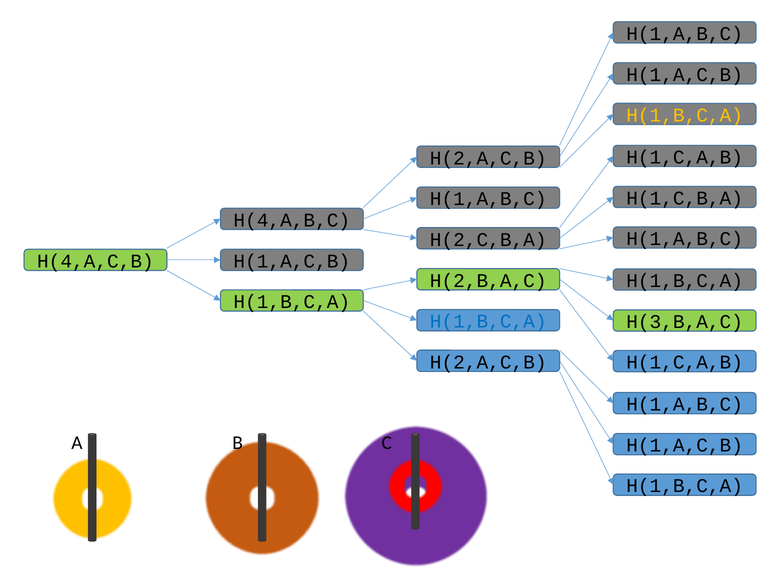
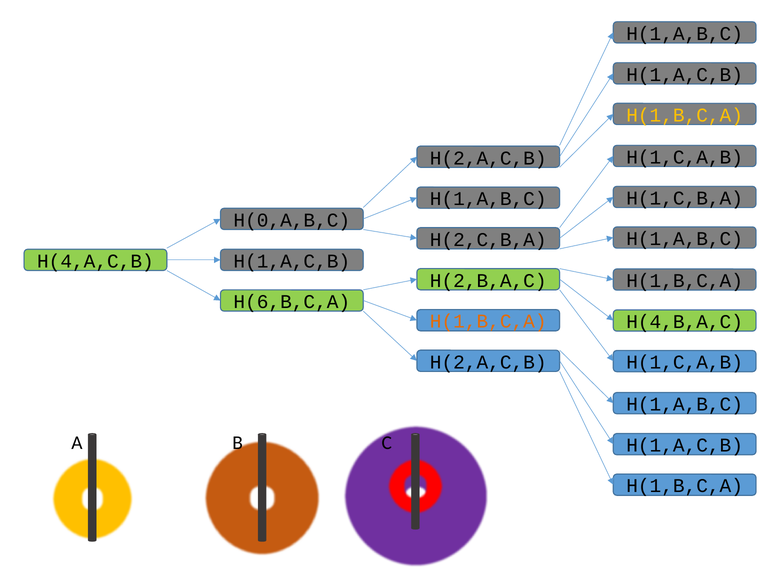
H(4,A,B,C: H(4,A,B,C -> H(0,A,B,C
H(1,B,C,A at (292, 302): H(1,B,C,A -> H(6,B,C,A
H(1,B,C,A at (488, 321) colour: blue -> orange
H(3,B,A,C: H(3,B,A,C -> H(4,B,A,C
